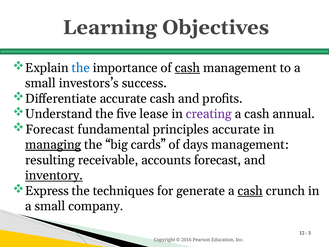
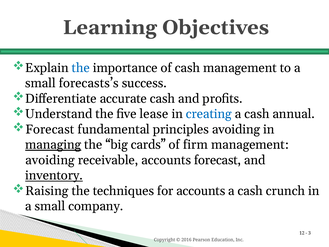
cash at (187, 68) underline: present -> none
investors’s: investors’s -> forecasts’s
creating colour: purple -> blue
principles accurate: accurate -> avoiding
days: days -> firm
resulting at (50, 160): resulting -> avoiding
Express: Express -> Raising
for generate: generate -> accounts
cash at (250, 191) underline: present -> none
